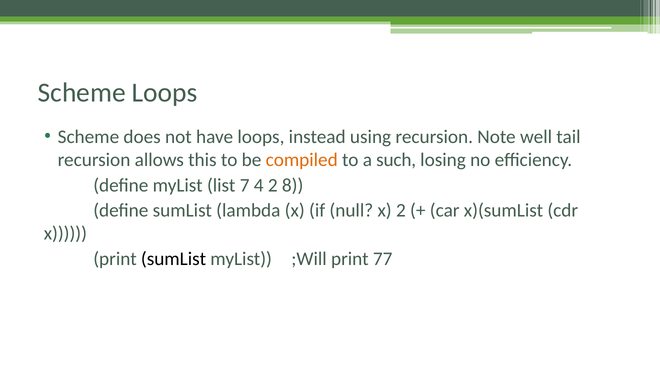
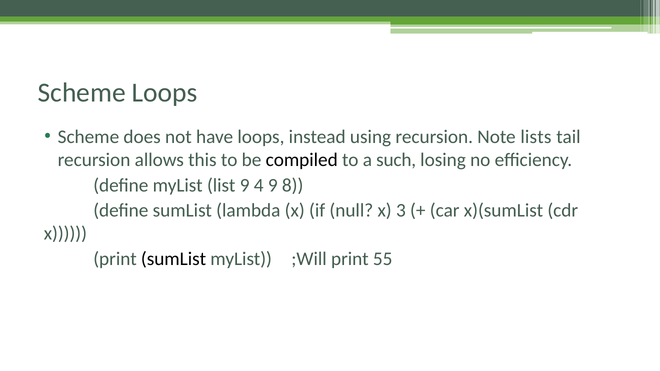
well: well -> lists
compiled colour: orange -> black
list 7: 7 -> 9
4 2: 2 -> 9
x 2: 2 -> 3
77: 77 -> 55
